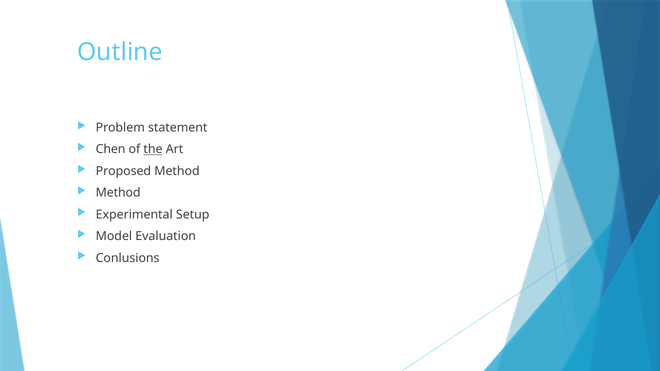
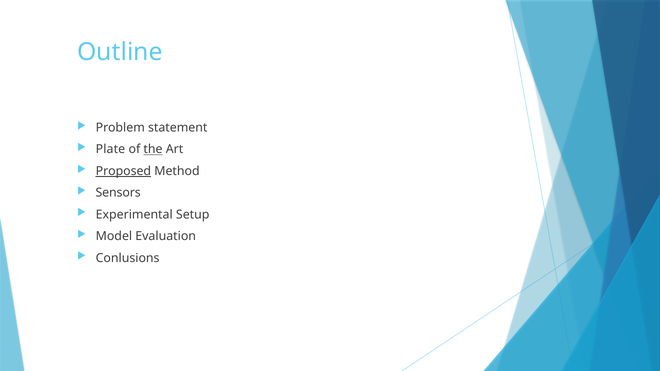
Chen: Chen -> Plate
Proposed underline: none -> present
Method at (118, 193): Method -> Sensors
